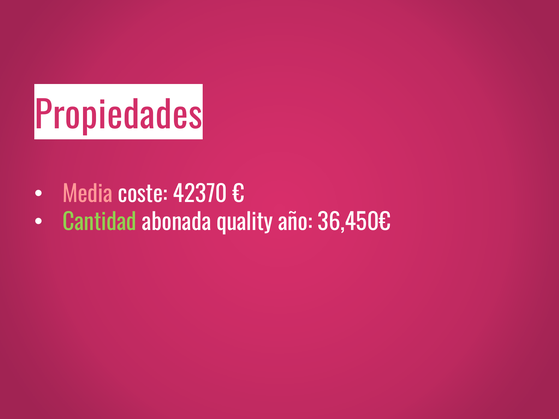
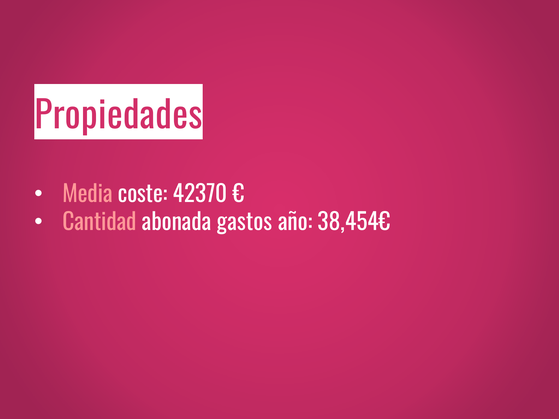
Cantidad colour: light green -> pink
quality: quality -> gastos
36,450€: 36,450€ -> 38,454€
